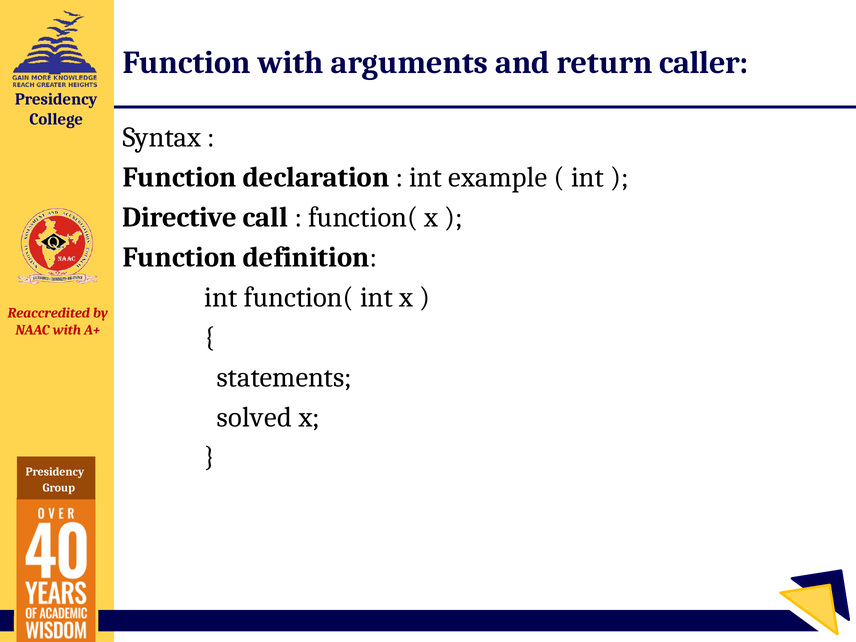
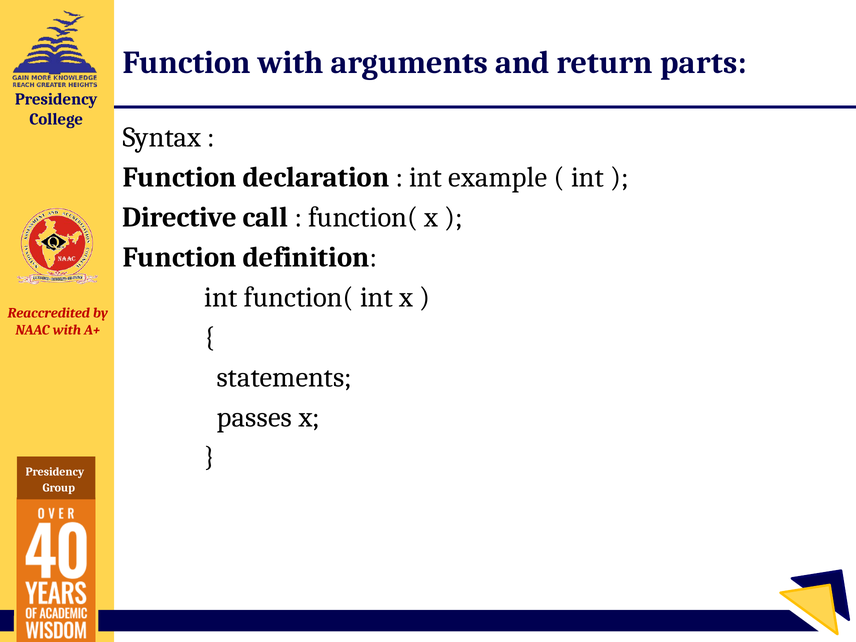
caller: caller -> parts
solved: solved -> passes
